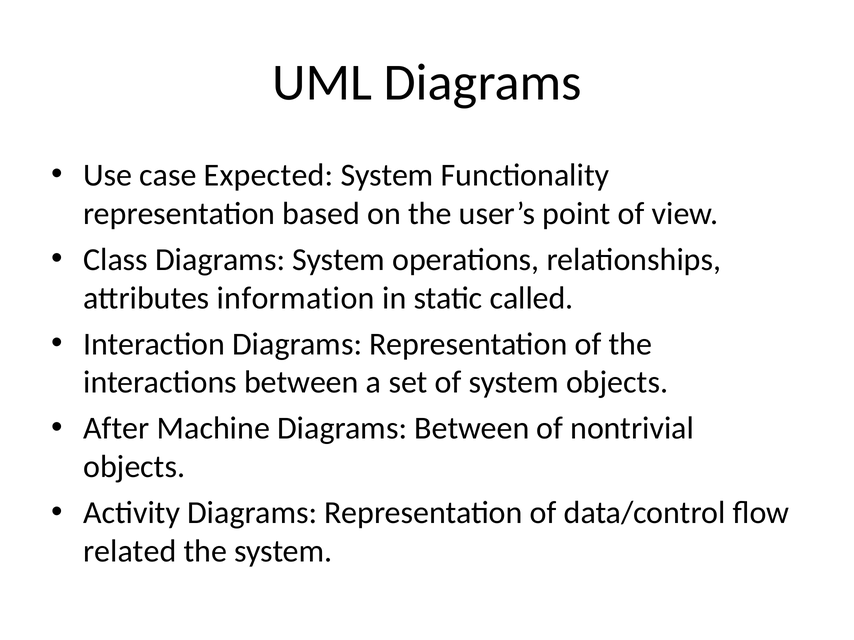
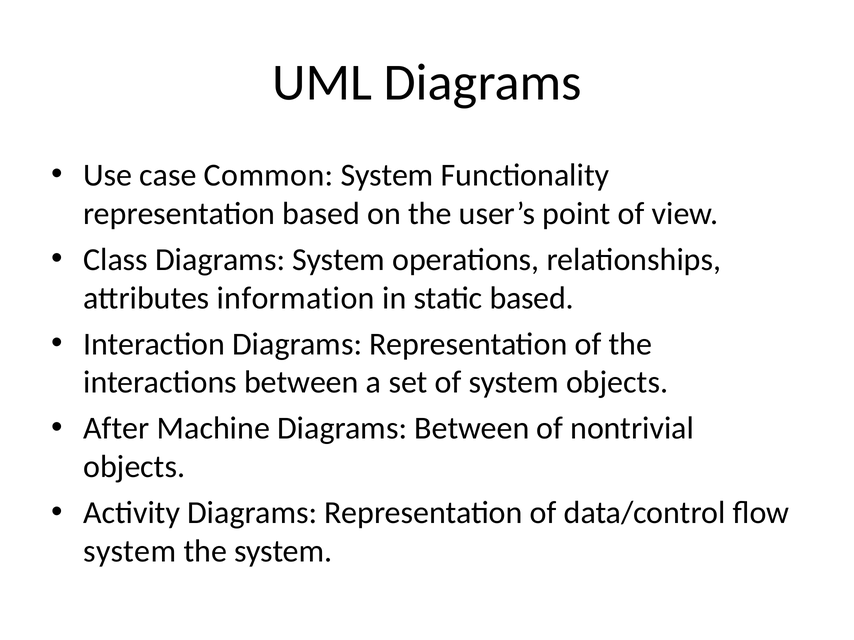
Expected: Expected -> Common
static called: called -> based
related at (130, 552): related -> system
